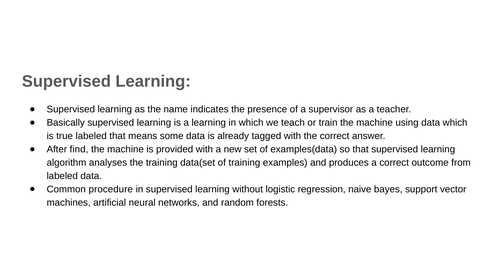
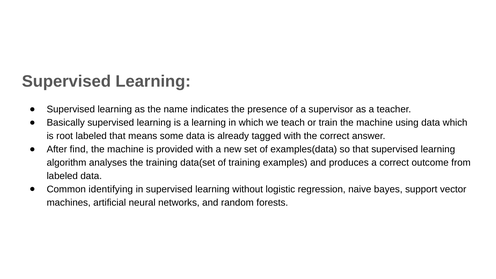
true: true -> root
procedure: procedure -> identifying
